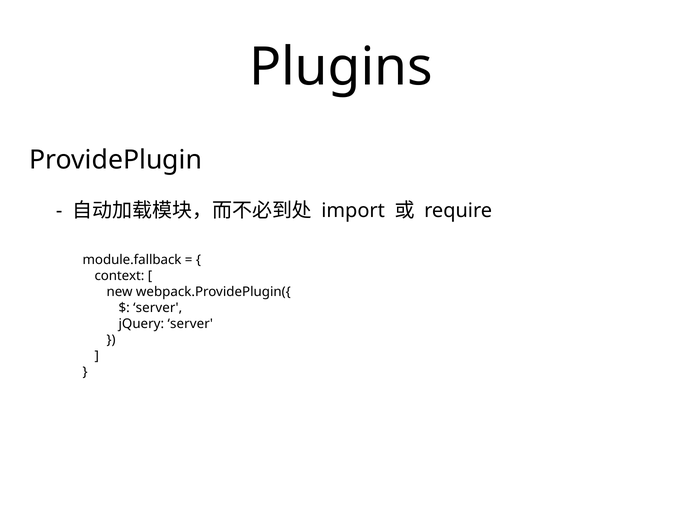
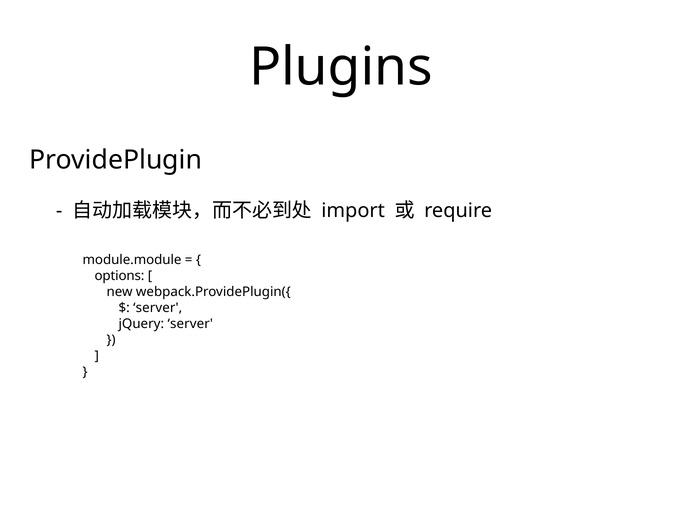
module.fallback: module.fallback -> module.module
context: context -> options
